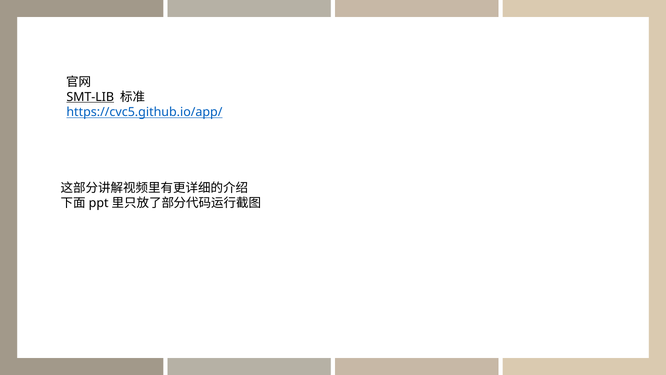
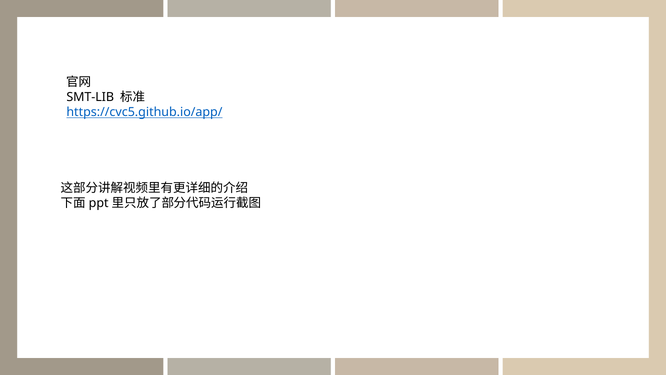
SMT-LIB underline: present -> none
